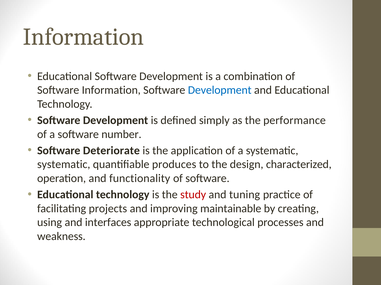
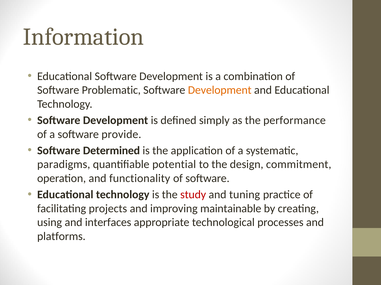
Software Information: Information -> Problematic
Development at (220, 90) colour: blue -> orange
number: number -> provide
Deteriorate: Deteriorate -> Determined
systematic at (64, 165): systematic -> paradigms
produces: produces -> potential
characterized: characterized -> commitment
weakness: weakness -> platforms
